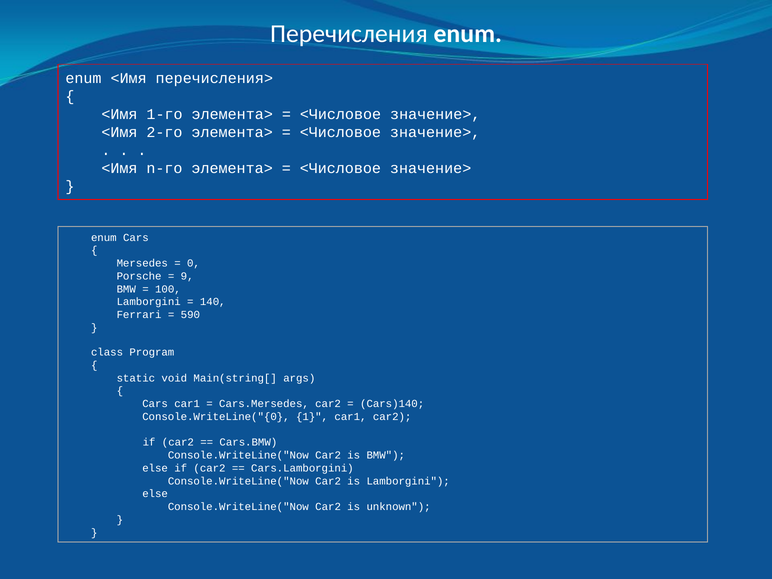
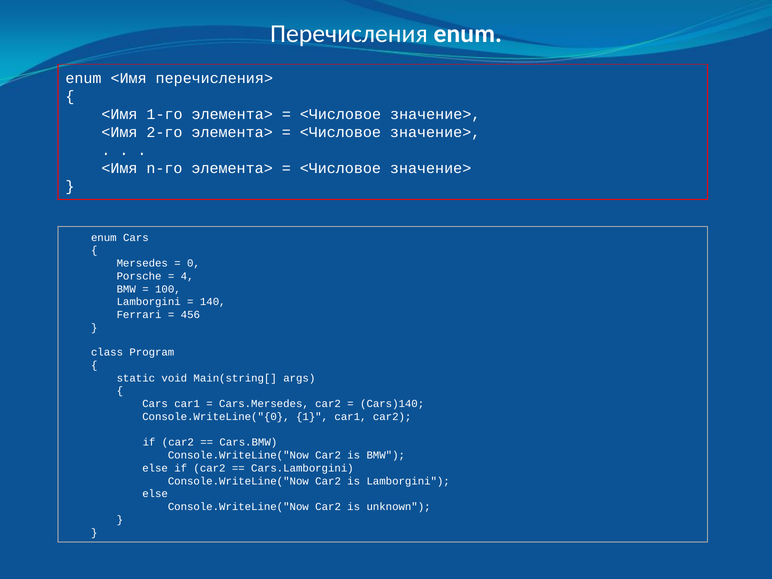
9: 9 -> 4
590: 590 -> 456
